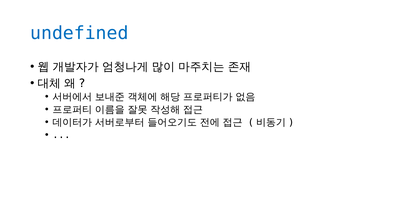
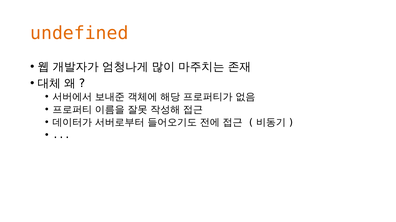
undefined colour: blue -> orange
